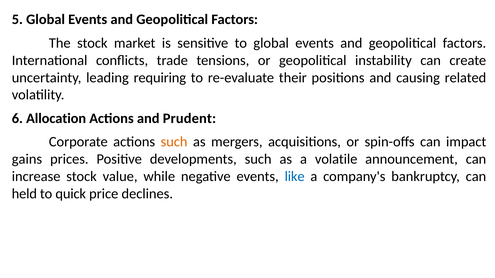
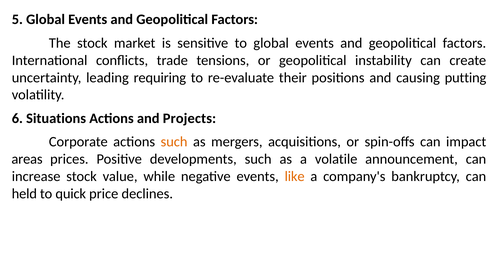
related: related -> putting
Allocation: Allocation -> Situations
Prudent: Prudent -> Projects
gains: gains -> areas
like colour: blue -> orange
